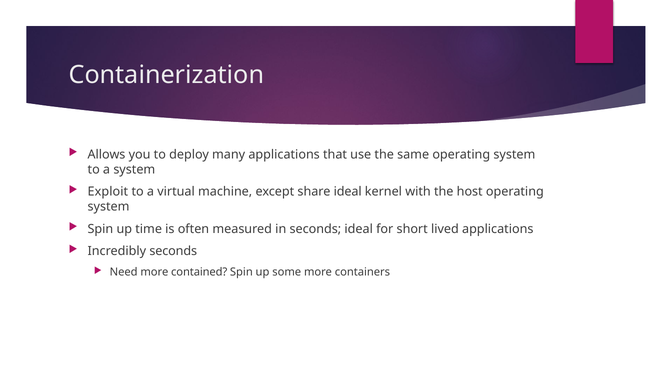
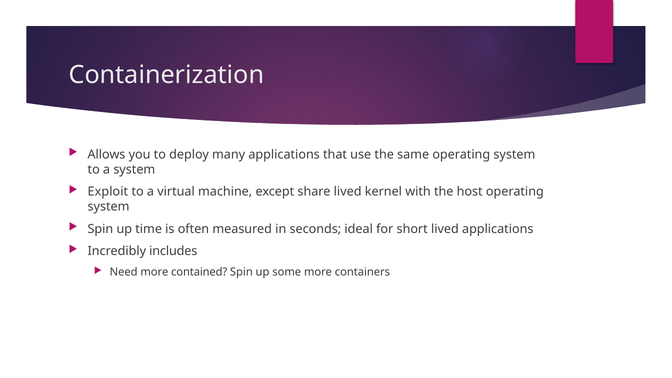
share ideal: ideal -> lived
Incredibly seconds: seconds -> includes
